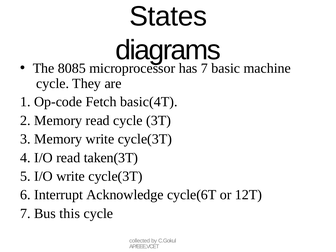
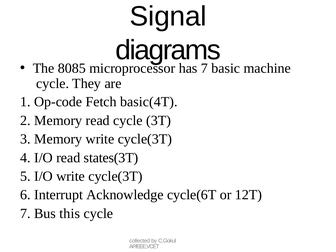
States: States -> Signal
taken(3T: taken(3T -> states(3T
